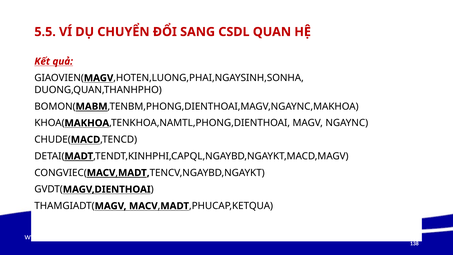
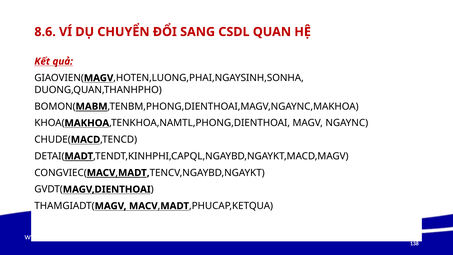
5.5: 5.5 -> 8.6
